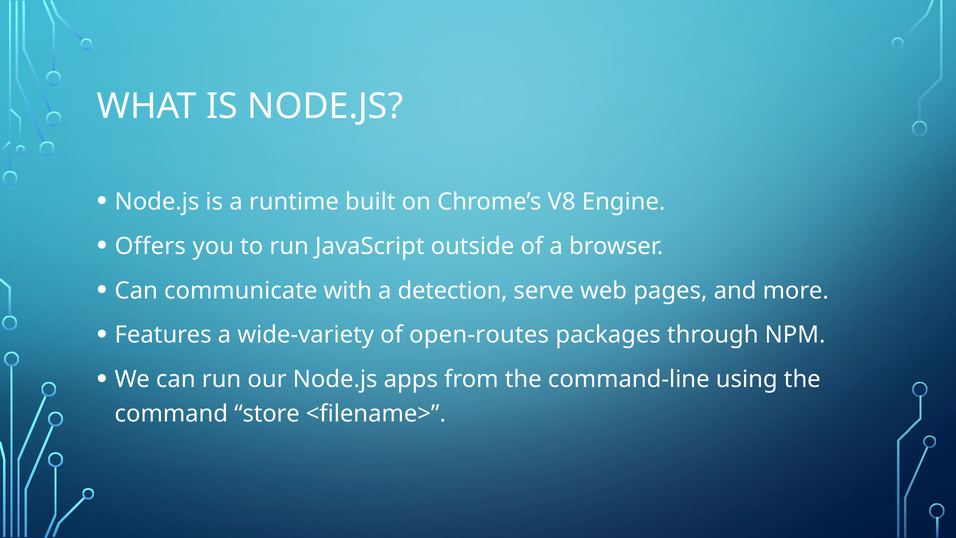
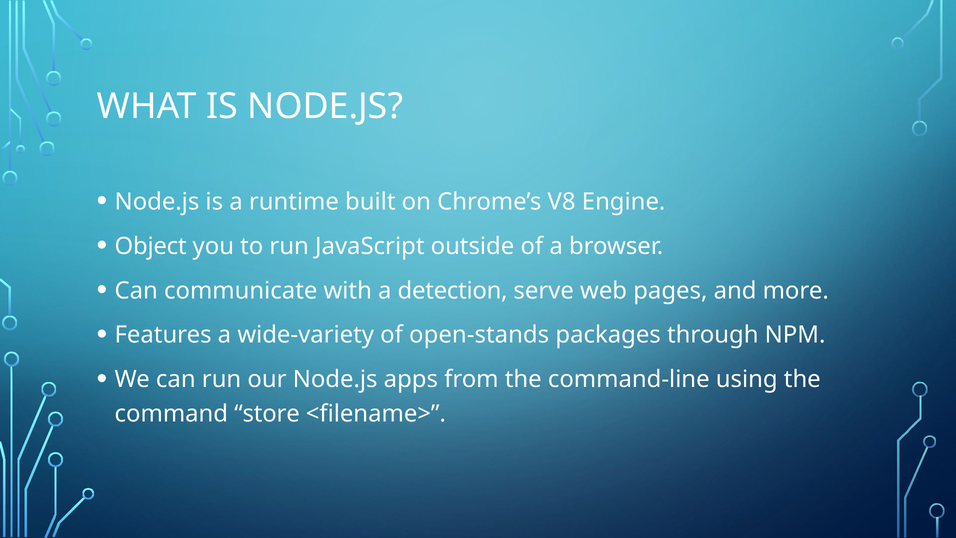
Offers: Offers -> Object
open-routes: open-routes -> open-stands
